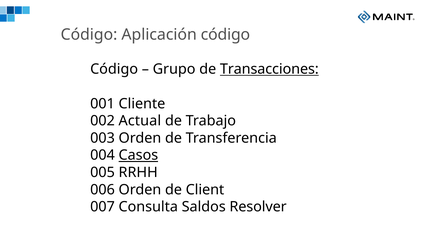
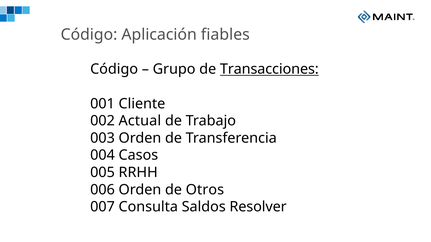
Aplicación código: código -> fiables
Casos underline: present -> none
Client: Client -> Otros
